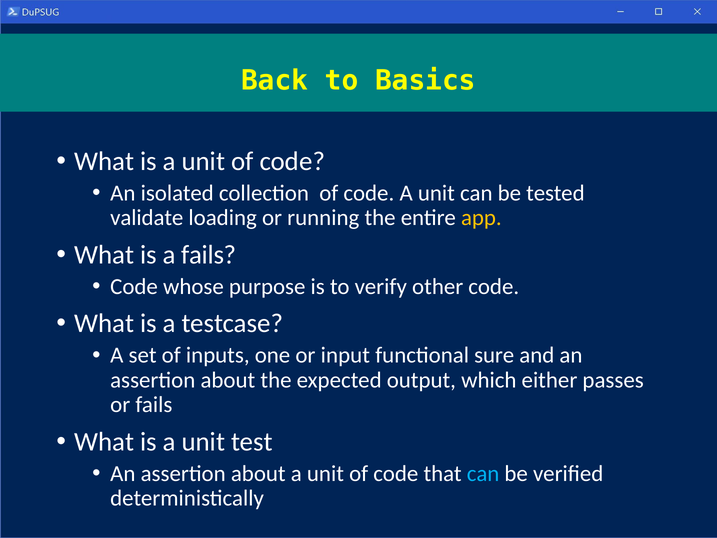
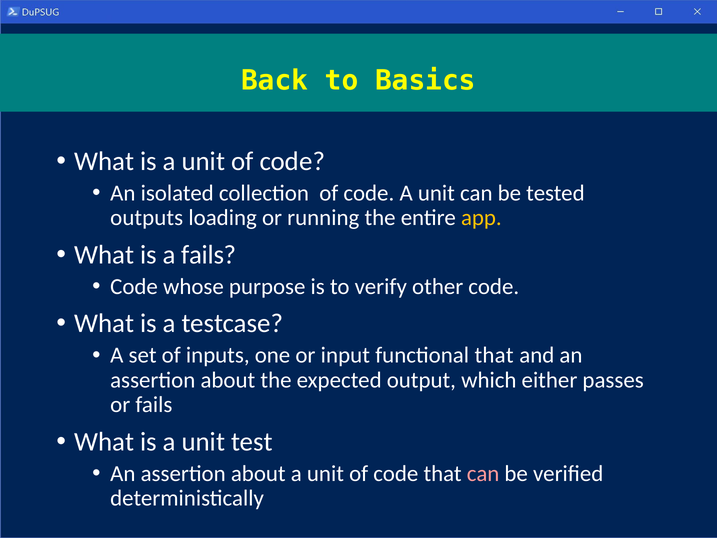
validate: validate -> outputs
functional sure: sure -> that
can at (483, 473) colour: light blue -> pink
